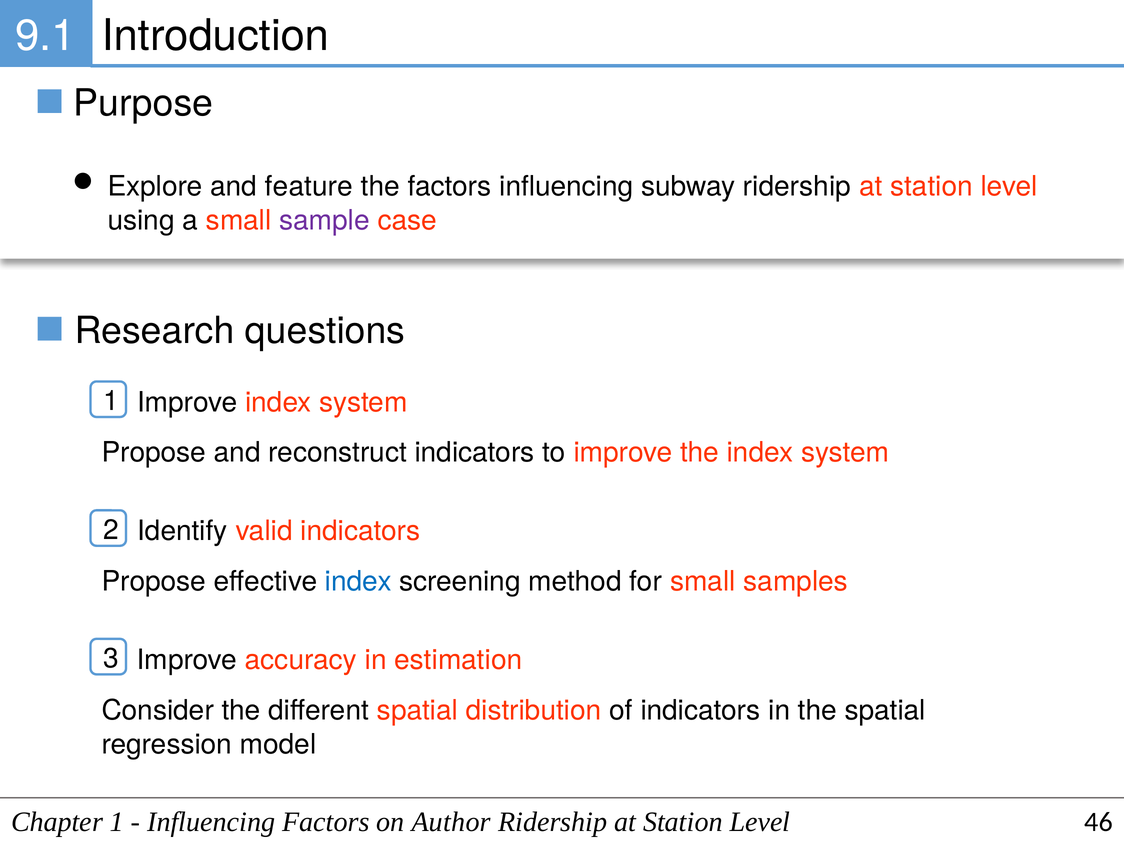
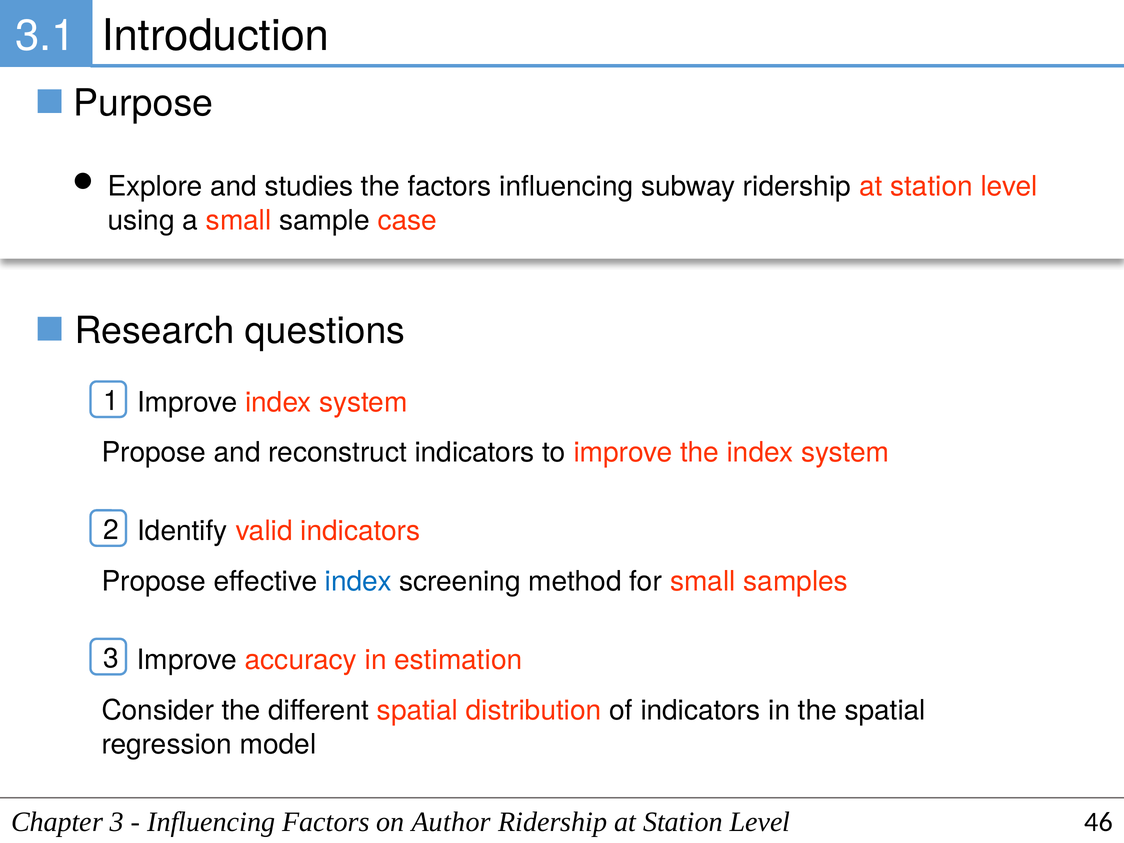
9.1: 9.1 -> 3.1
feature: feature -> studies
sample colour: purple -> black
Chapter 1: 1 -> 3
